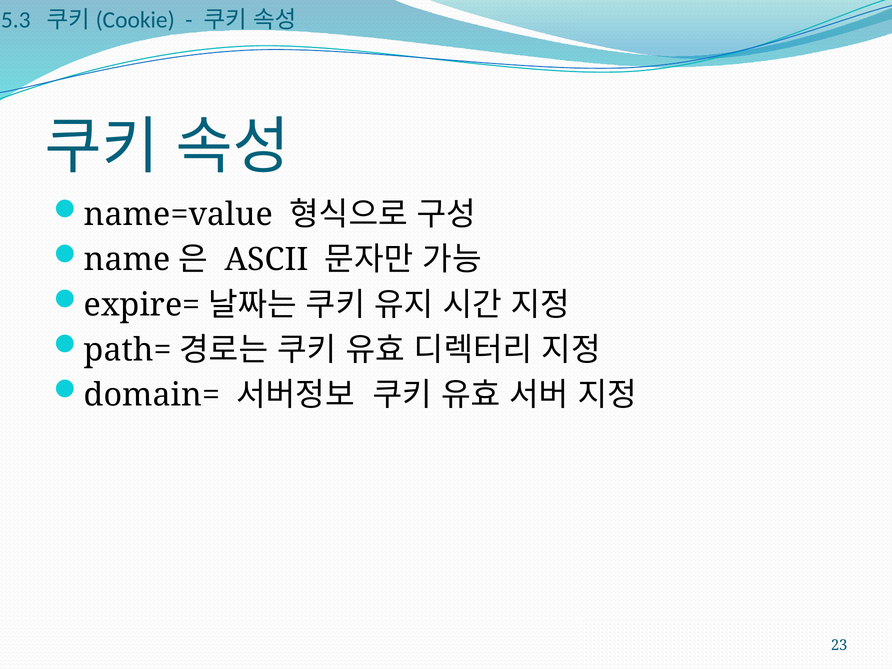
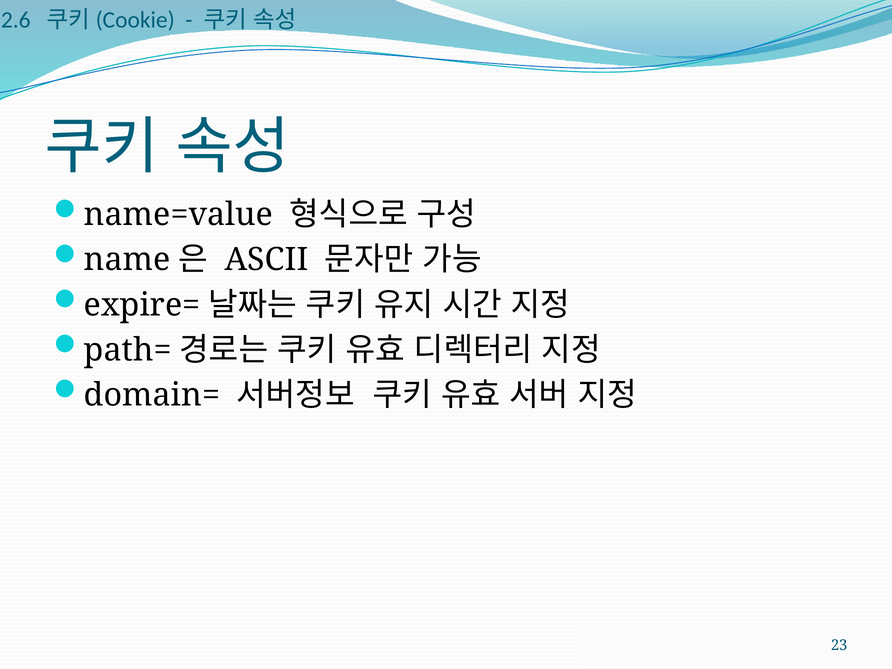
5.3: 5.3 -> 2.6
